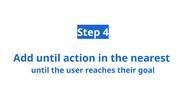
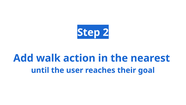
4: 4 -> 2
Add until: until -> walk
